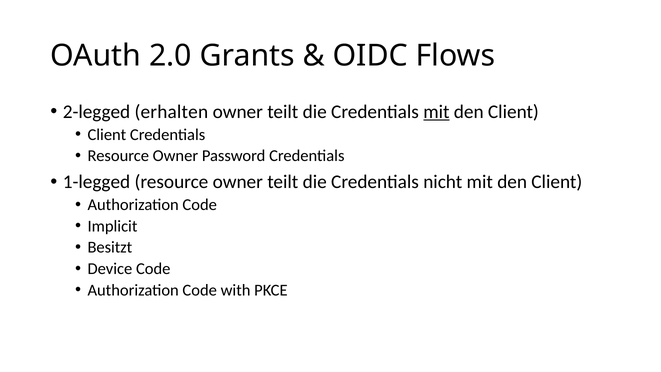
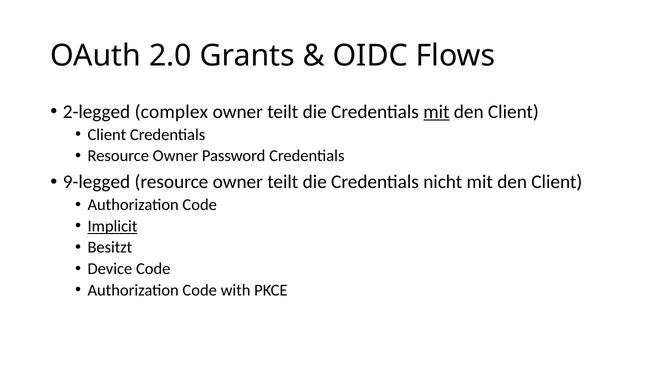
erhalten: erhalten -> complex
1-legged: 1-legged -> 9-legged
Implicit underline: none -> present
